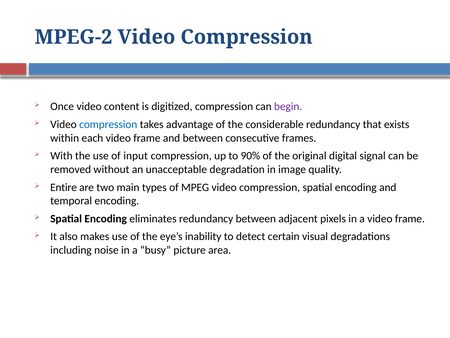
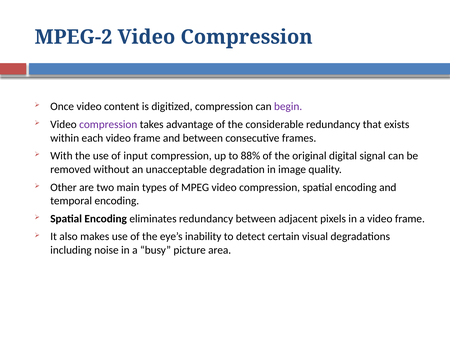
compression at (108, 124) colour: blue -> purple
90%: 90% -> 88%
Entire: Entire -> Other
